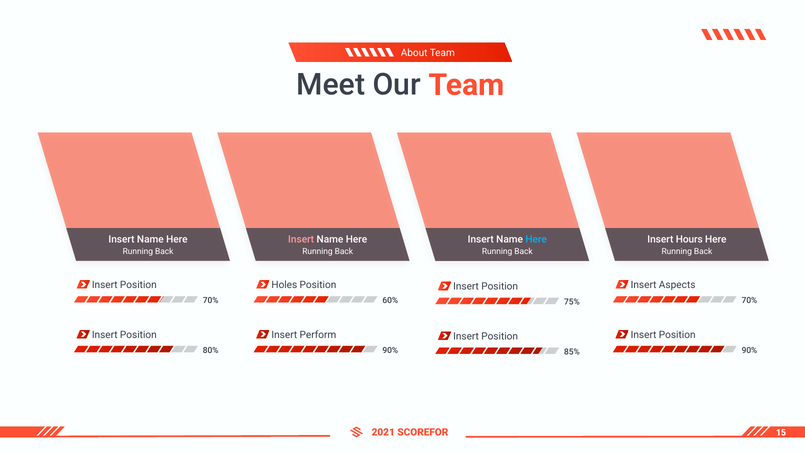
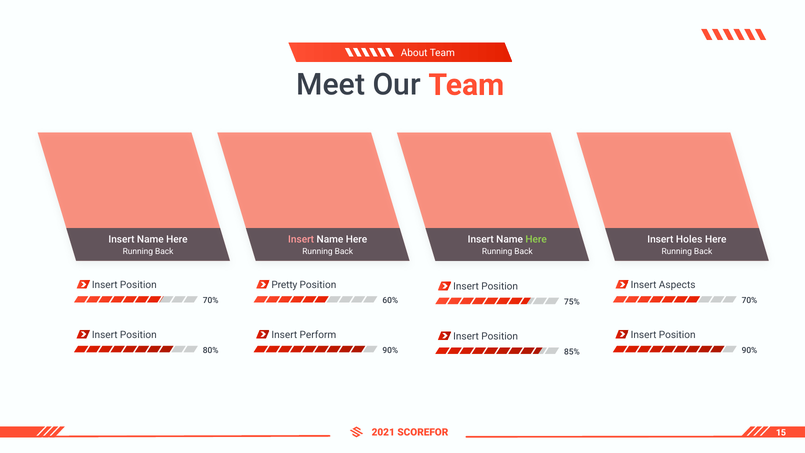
Hours: Hours -> Holes
Here at (536, 240) colour: light blue -> light green
Holes: Holes -> Pretty
